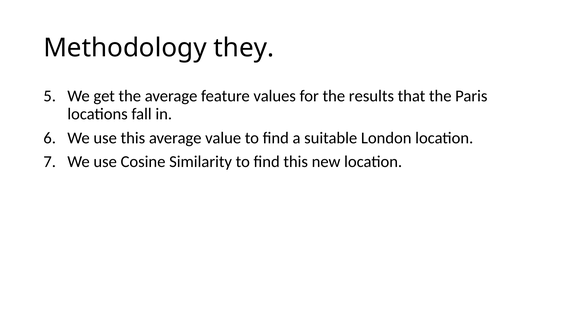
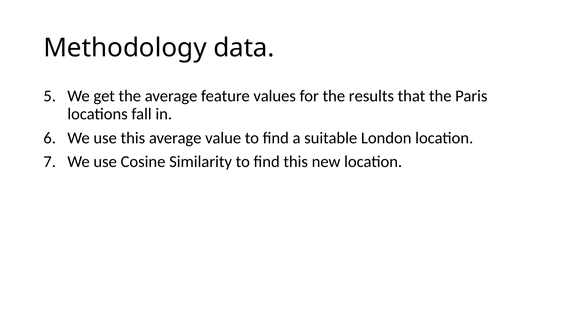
they: they -> data
